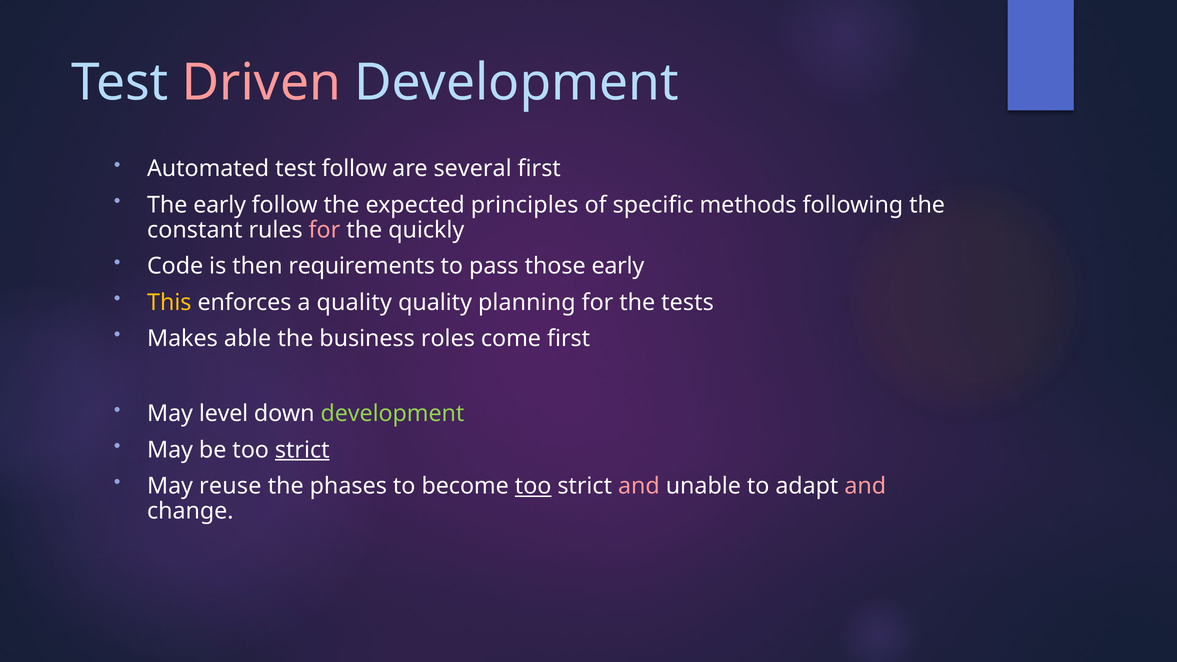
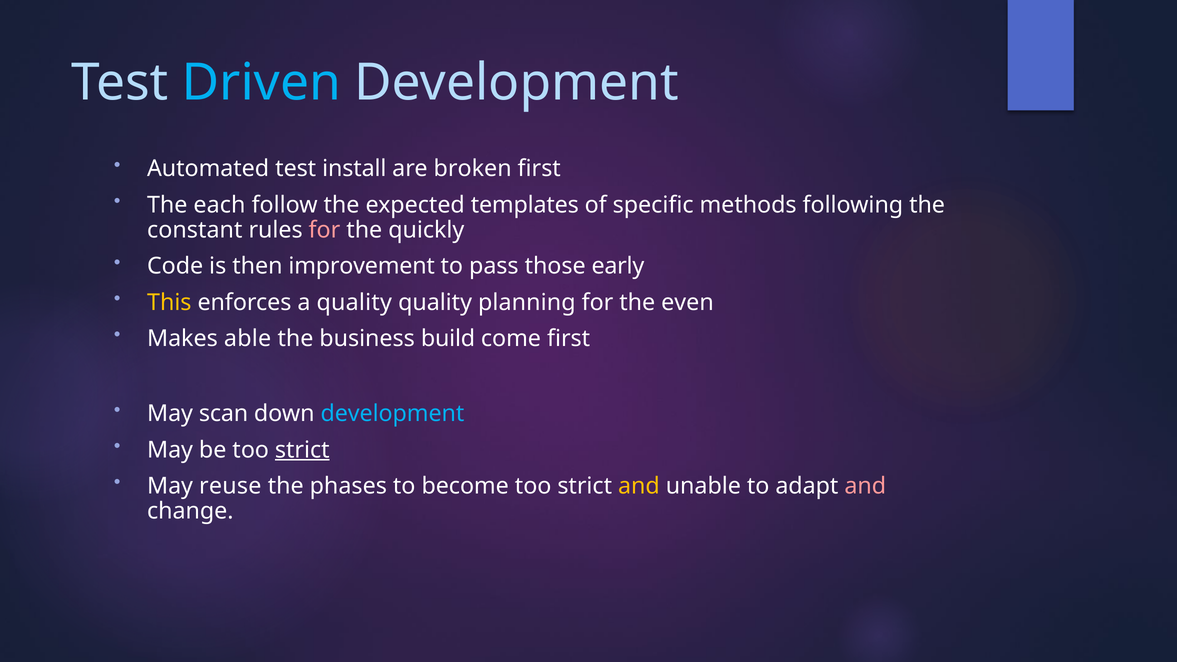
Driven colour: pink -> light blue
test follow: follow -> install
several: several -> broken
The early: early -> each
principles: principles -> templates
requirements: requirements -> improvement
tests: tests -> even
roles: roles -> build
level: level -> scan
development at (392, 414) colour: light green -> light blue
too at (533, 486) underline: present -> none
and at (639, 486) colour: pink -> yellow
